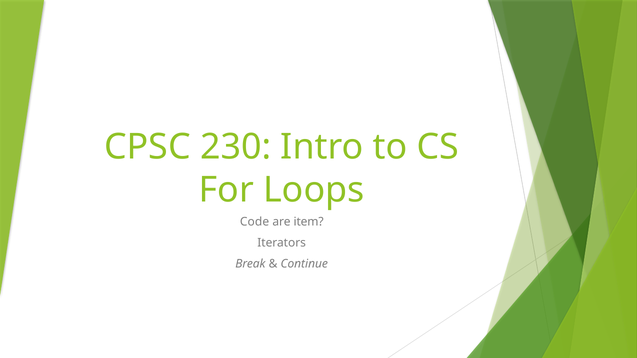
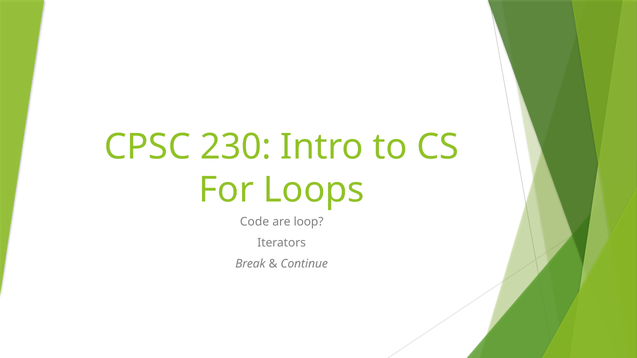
item: item -> loop
